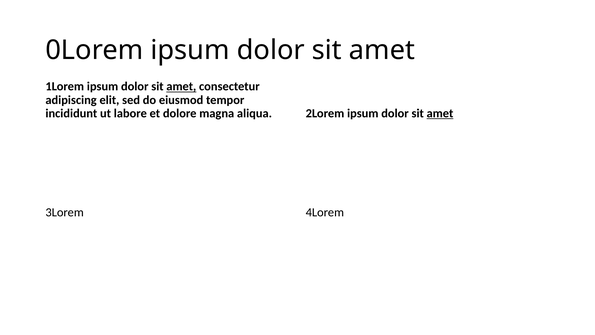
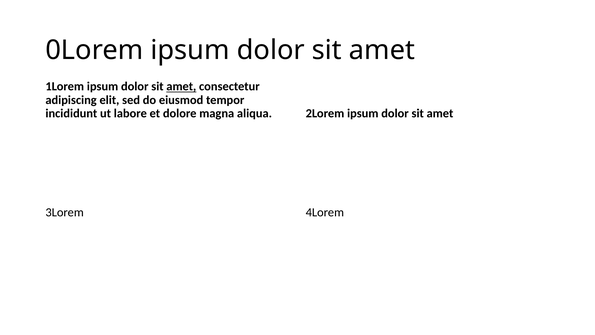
amet at (440, 113) underline: present -> none
